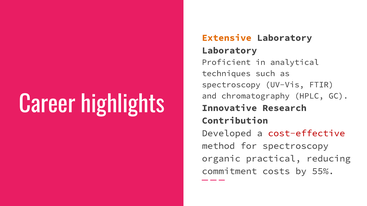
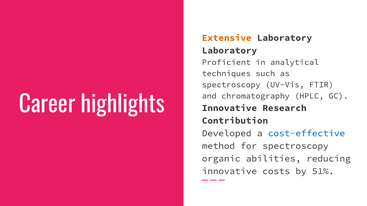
cost-effective colour: red -> blue
practical: practical -> abilities
commitment at (229, 171): commitment -> innovative
55%: 55% -> 51%
